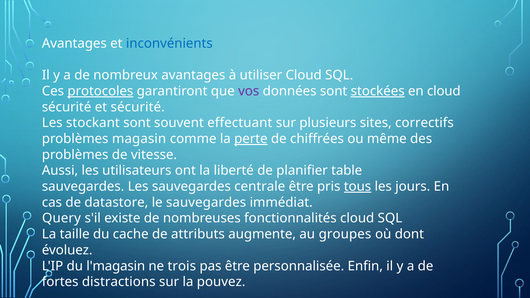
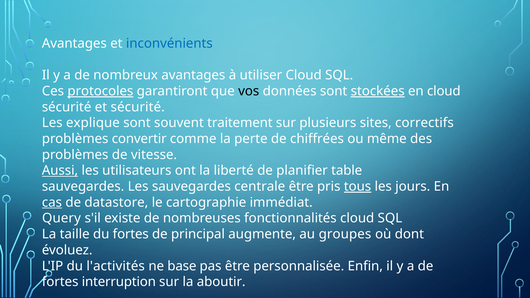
vos colour: purple -> black
stockant: stockant -> explique
effectuant: effectuant -> traitement
magasin: magasin -> convertir
perte underline: present -> none
Aussi underline: none -> present
cas underline: none -> present
le sauvegardes: sauvegardes -> cartographie
du cache: cache -> fortes
attributs: attributs -> principal
l'magasin: l'magasin -> l'activités
trois: trois -> base
distractions: distractions -> interruption
pouvez: pouvez -> aboutir
